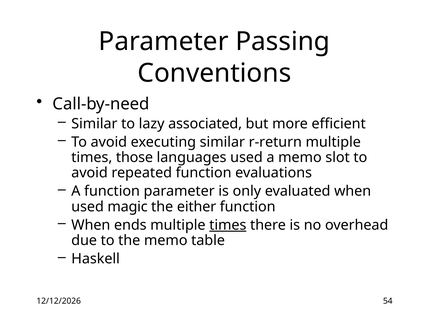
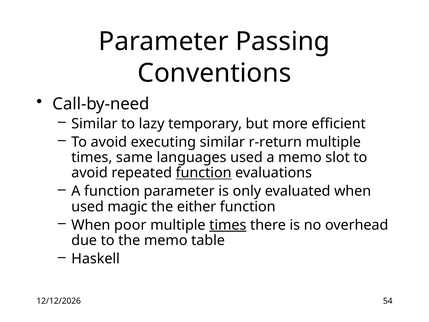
associated: associated -> temporary
those: those -> same
function at (204, 173) underline: none -> present
ends: ends -> poor
